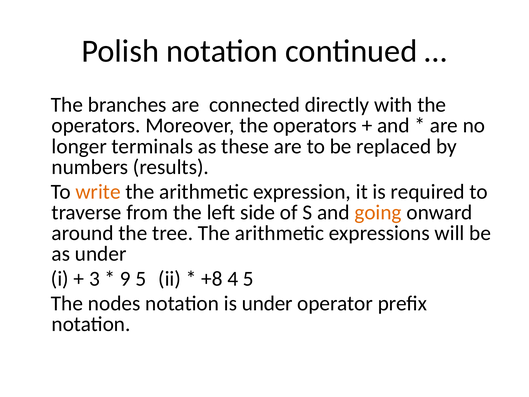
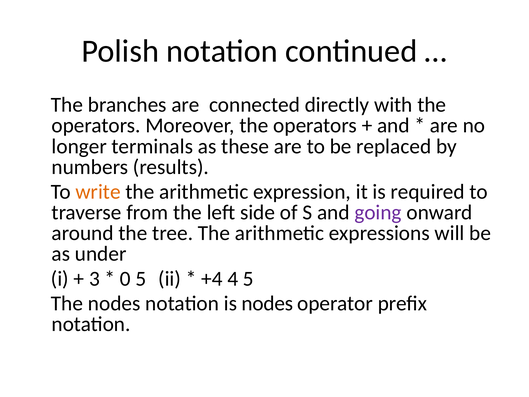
going colour: orange -> purple
9: 9 -> 0
+8: +8 -> +4
is under: under -> nodes
